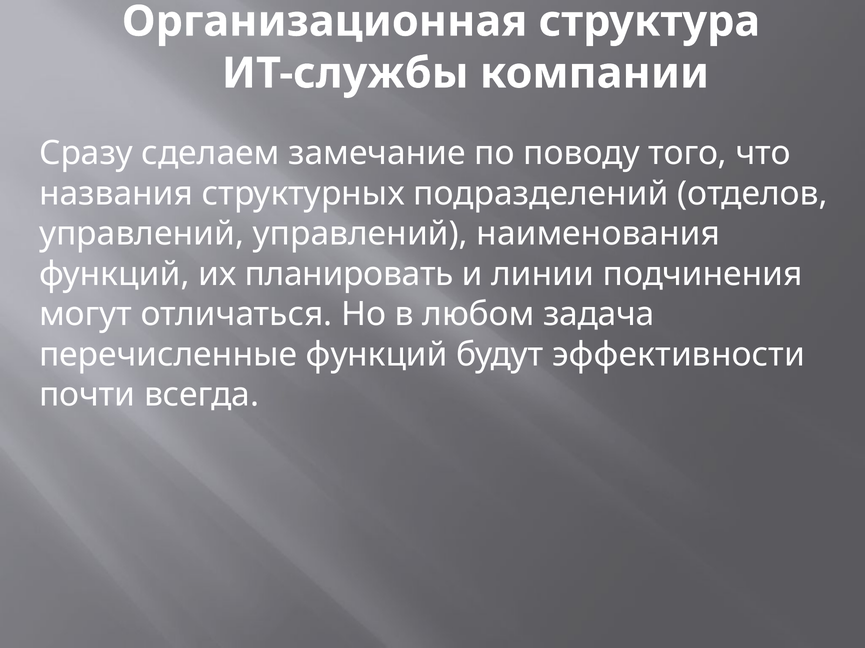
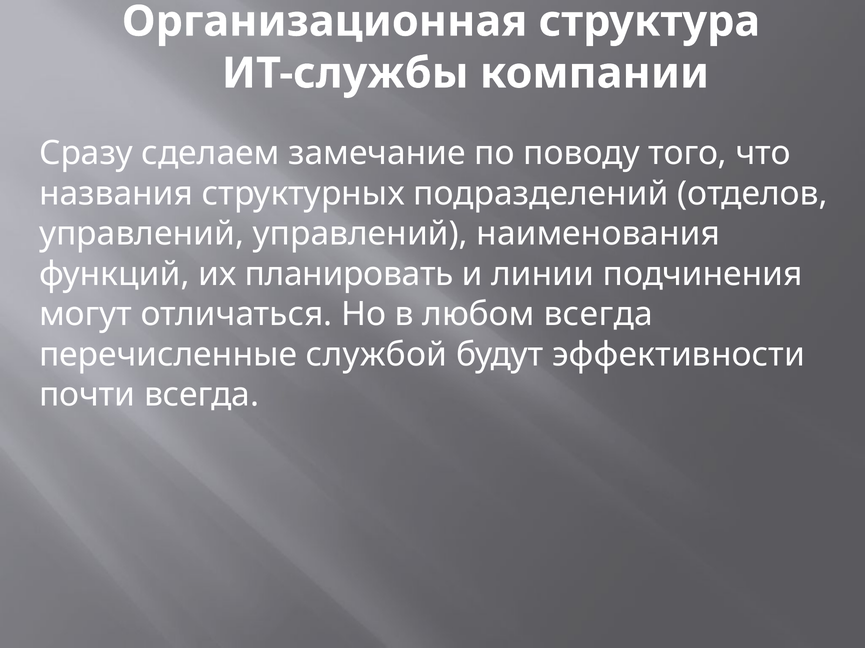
любом задача: задача -> всегда
перечисленные функций: функций -> службой
